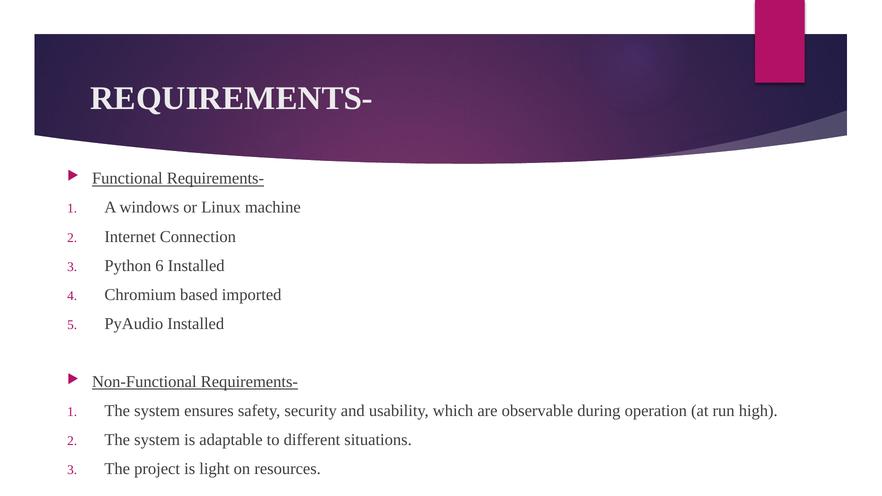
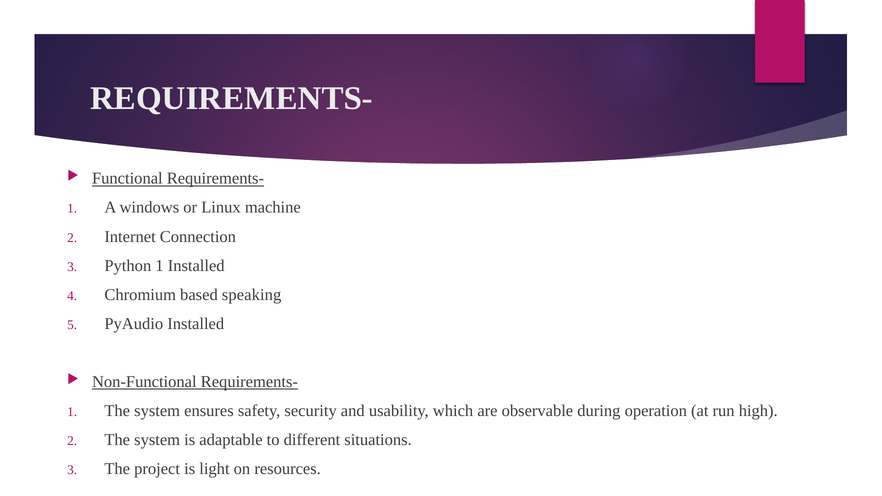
Python 6: 6 -> 1
imported: imported -> speaking
